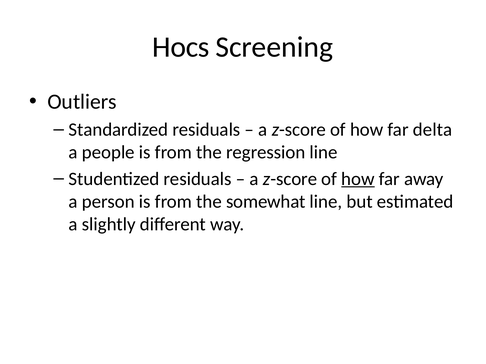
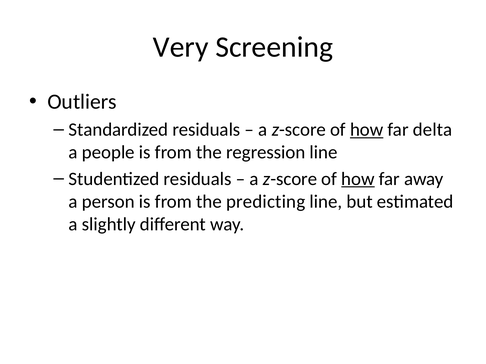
Hocs: Hocs -> Very
how at (367, 130) underline: none -> present
somewhat: somewhat -> predicting
